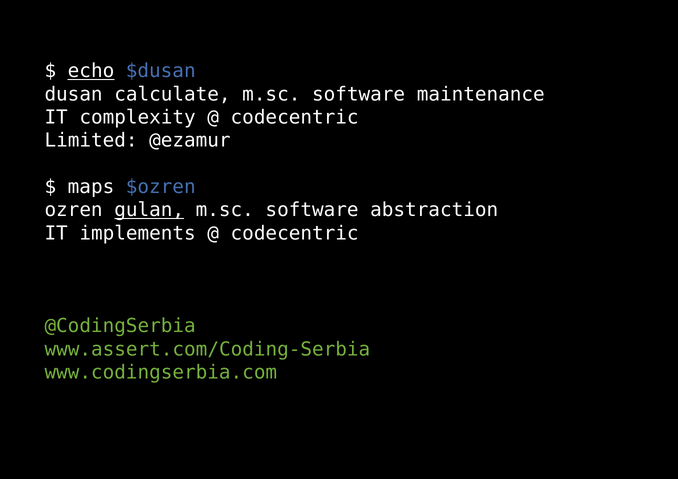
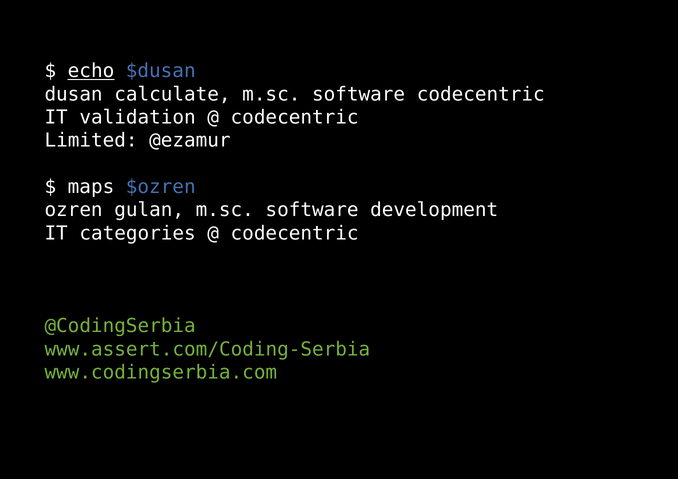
software maintenance: maintenance -> codecentric
complexity: complexity -> validation
gulan underline: present -> none
abstraction: abstraction -> development
implements: implements -> categories
